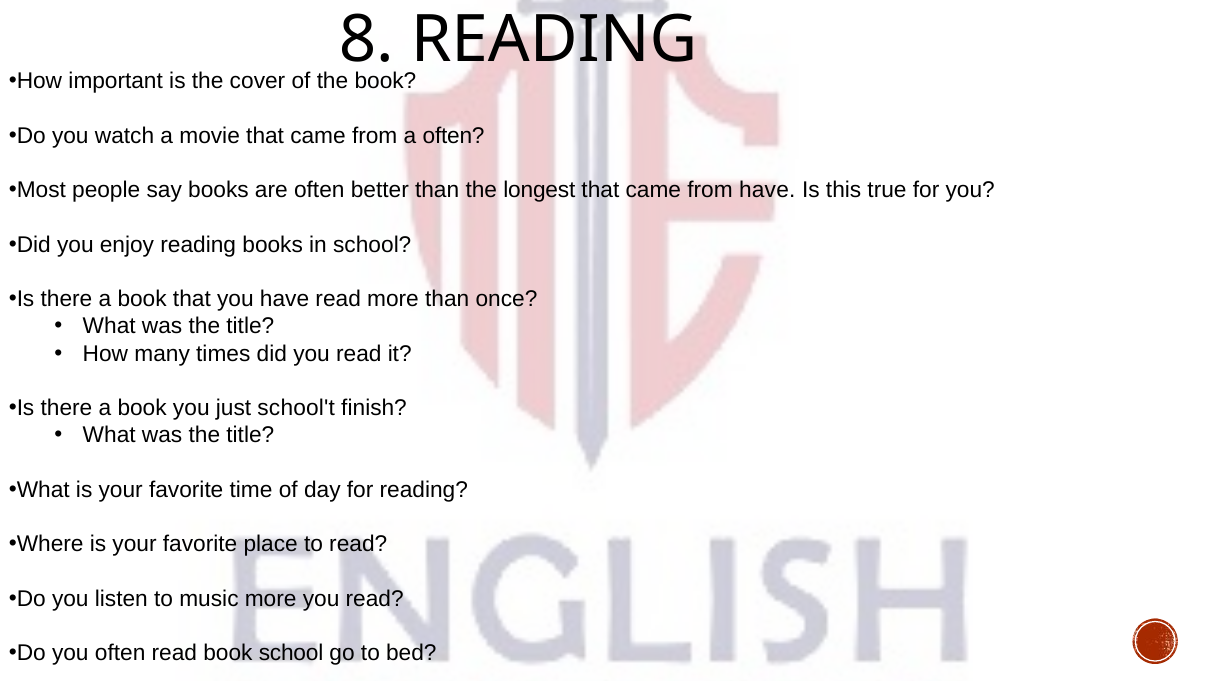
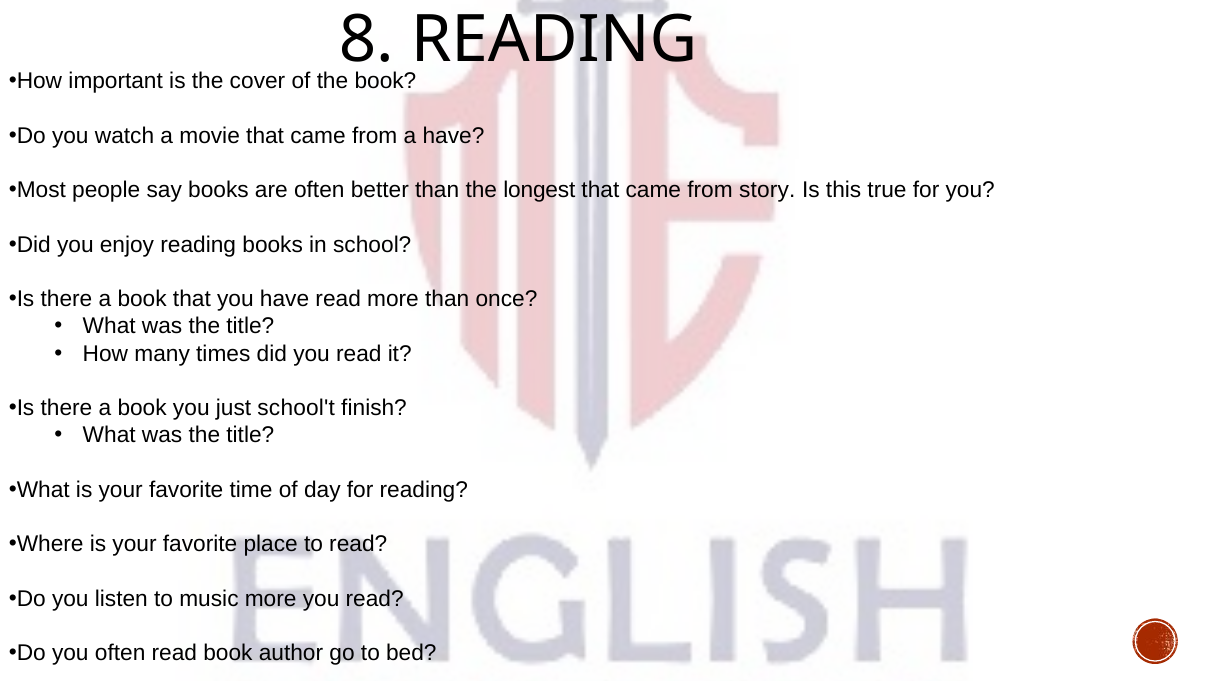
a often: often -> have
from have: have -> story
book school: school -> author
